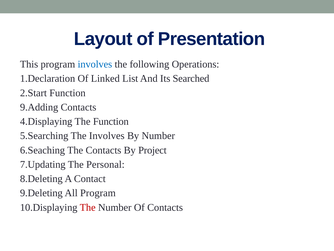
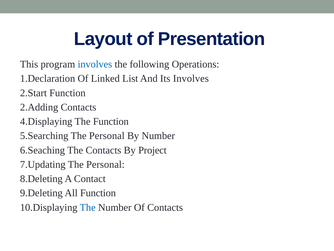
Its Searched: Searched -> Involves
9.Adding: 9.Adding -> 2.Adding
5.Searching The Involves: Involves -> Personal
All Program: Program -> Function
The at (88, 207) colour: red -> blue
